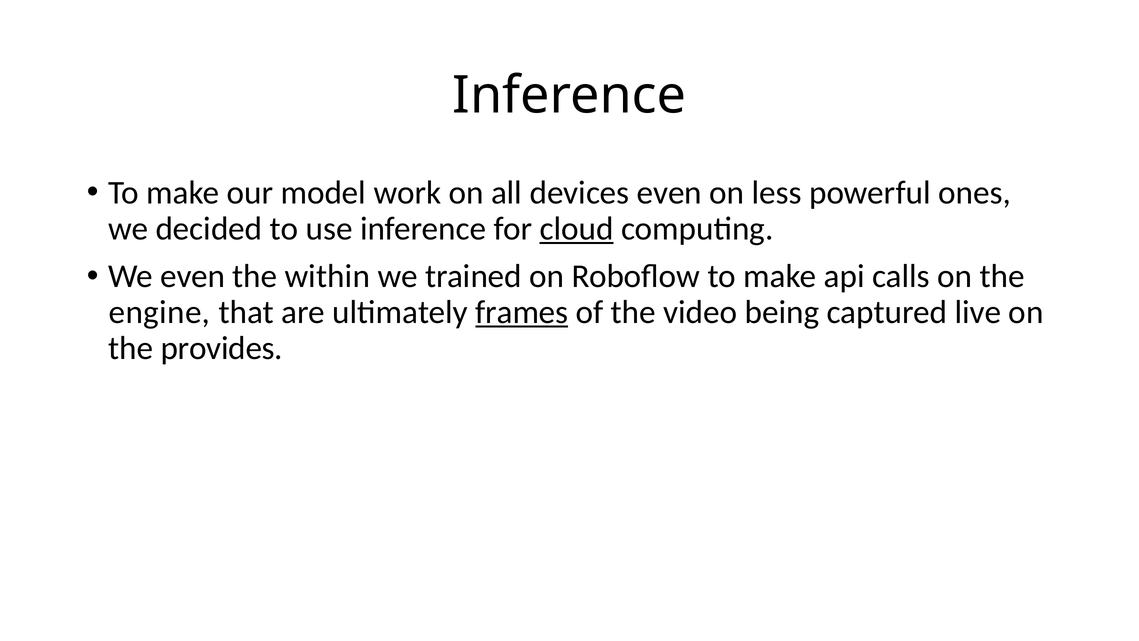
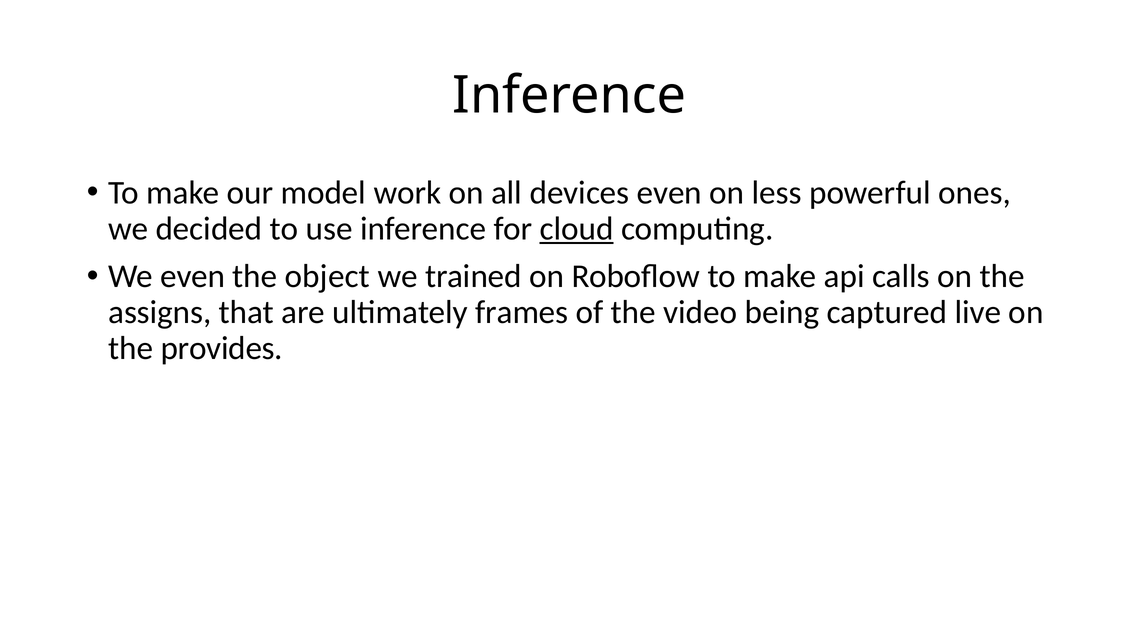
within: within -> object
engine: engine -> assigns
frames underline: present -> none
